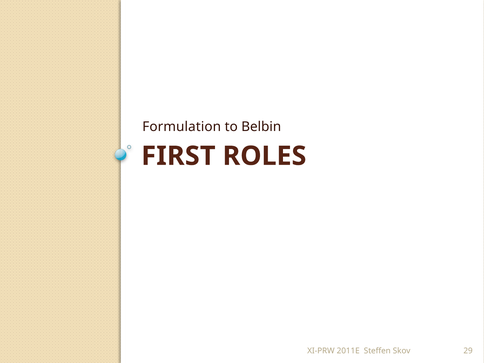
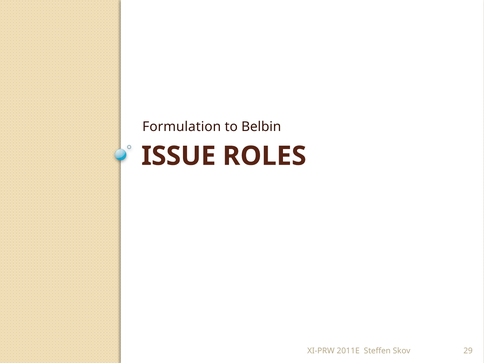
FIRST: FIRST -> ISSUE
